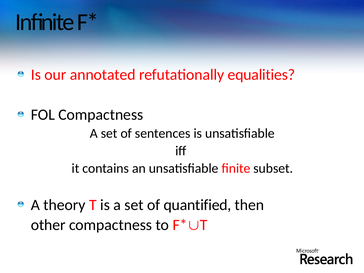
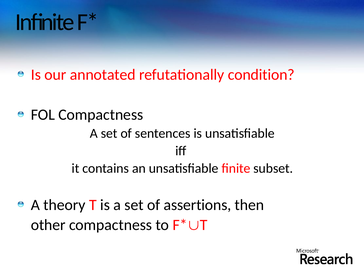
equalities: equalities -> condition
quantified: quantified -> assertions
